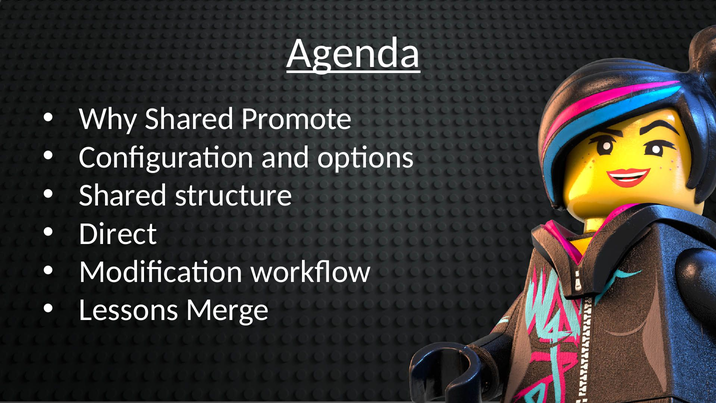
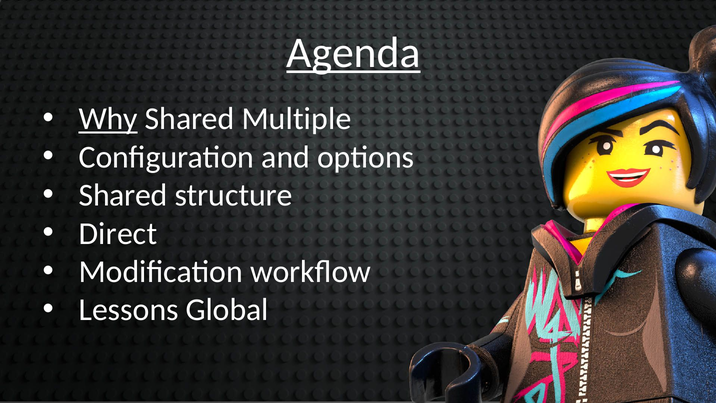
Why underline: none -> present
Promote: Promote -> Multiple
Merge: Merge -> Global
